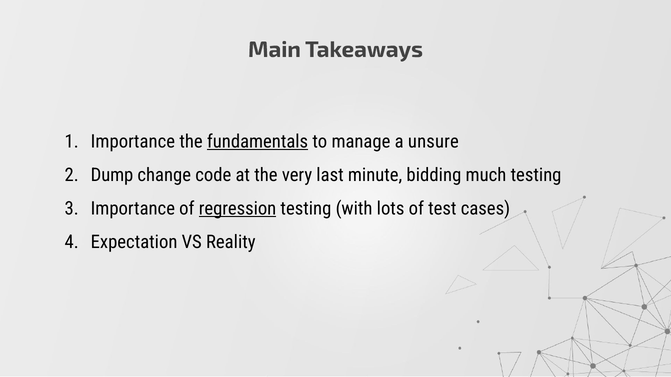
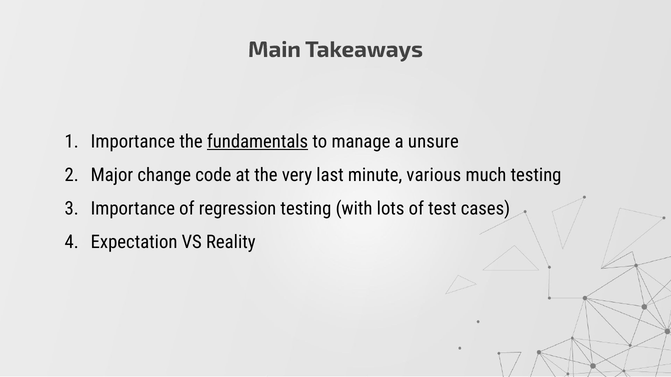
Dump: Dump -> Major
bidding: bidding -> various
regression underline: present -> none
